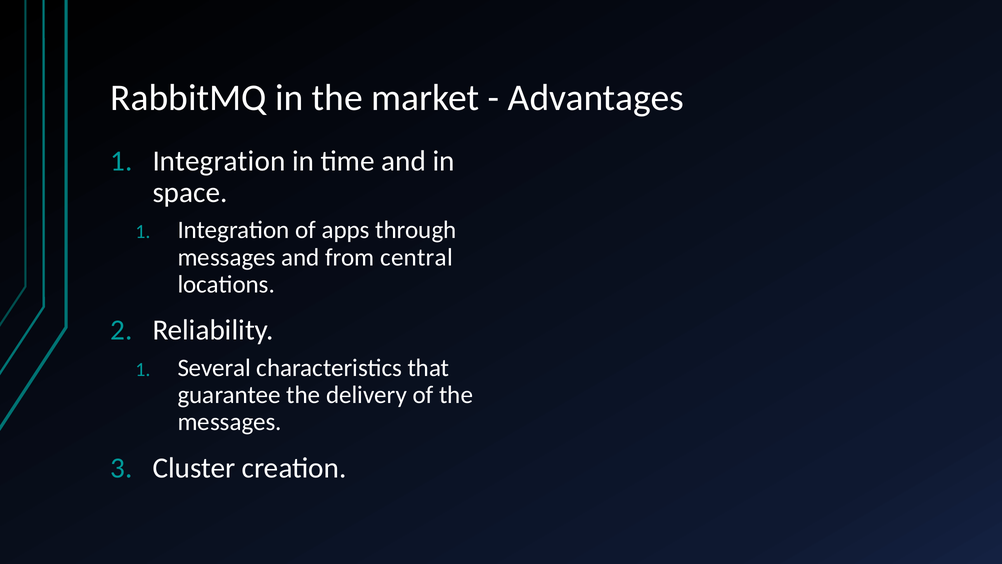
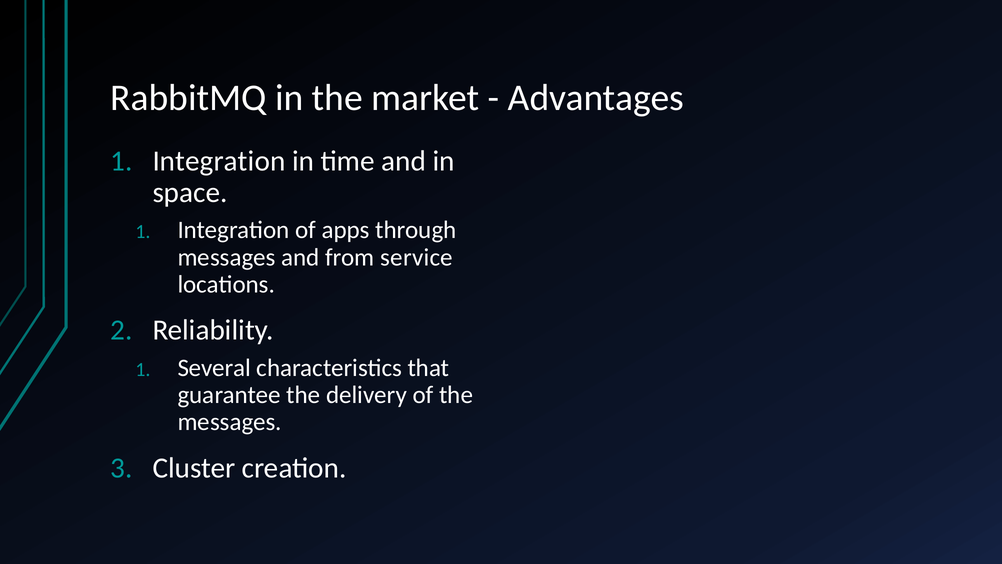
central: central -> service
